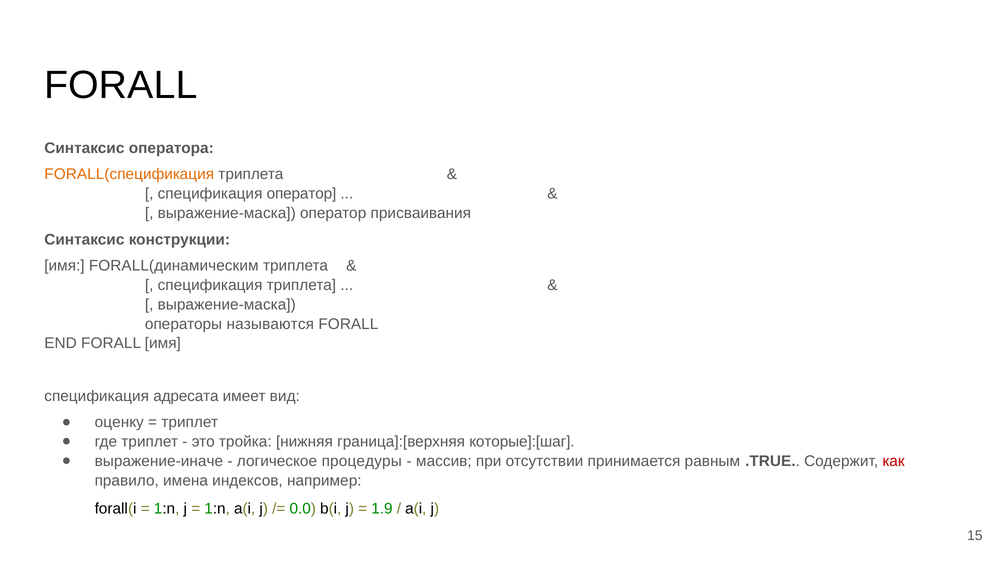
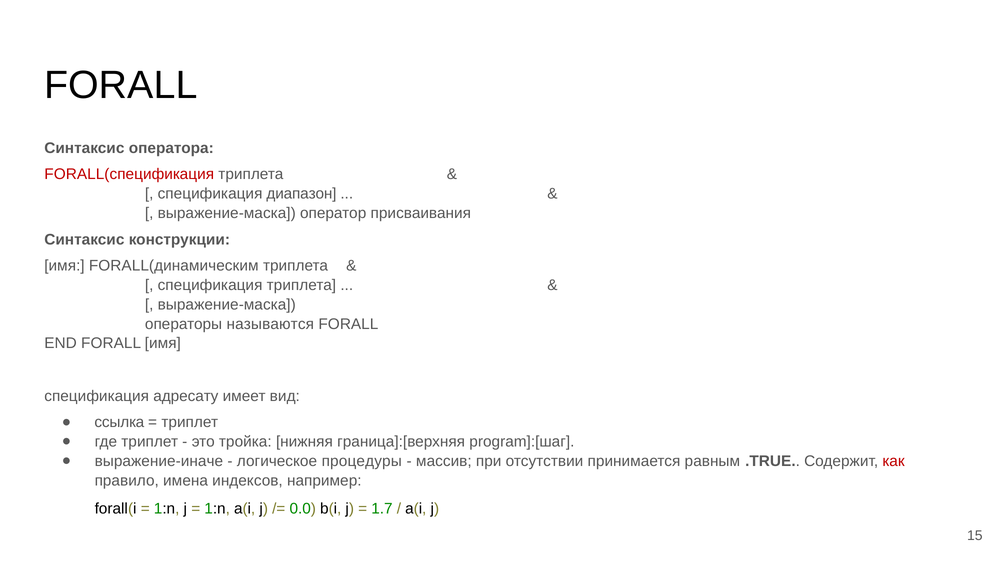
FORALL(спецификация colour: orange -> red
спецификация оператор: оператор -> диапазон
адресата: адресата -> адресату
оценку: оценку -> ссылка
которые]:[шаг: которые]:[шаг -> program]:[шаг
1.9: 1.9 -> 1.7
